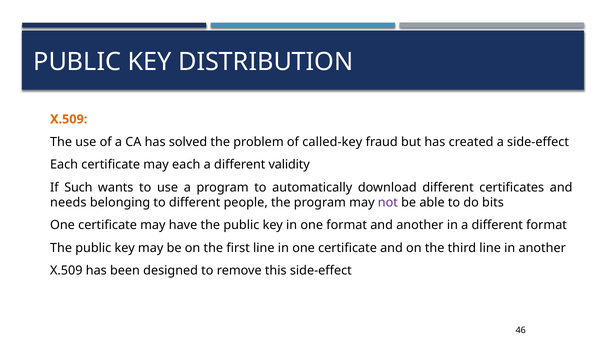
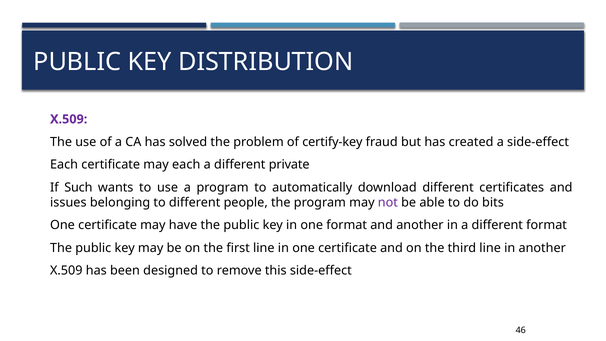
X.509 colour: orange -> purple
called-key: called-key -> certify-key
validity: validity -> private
needs: needs -> issues
